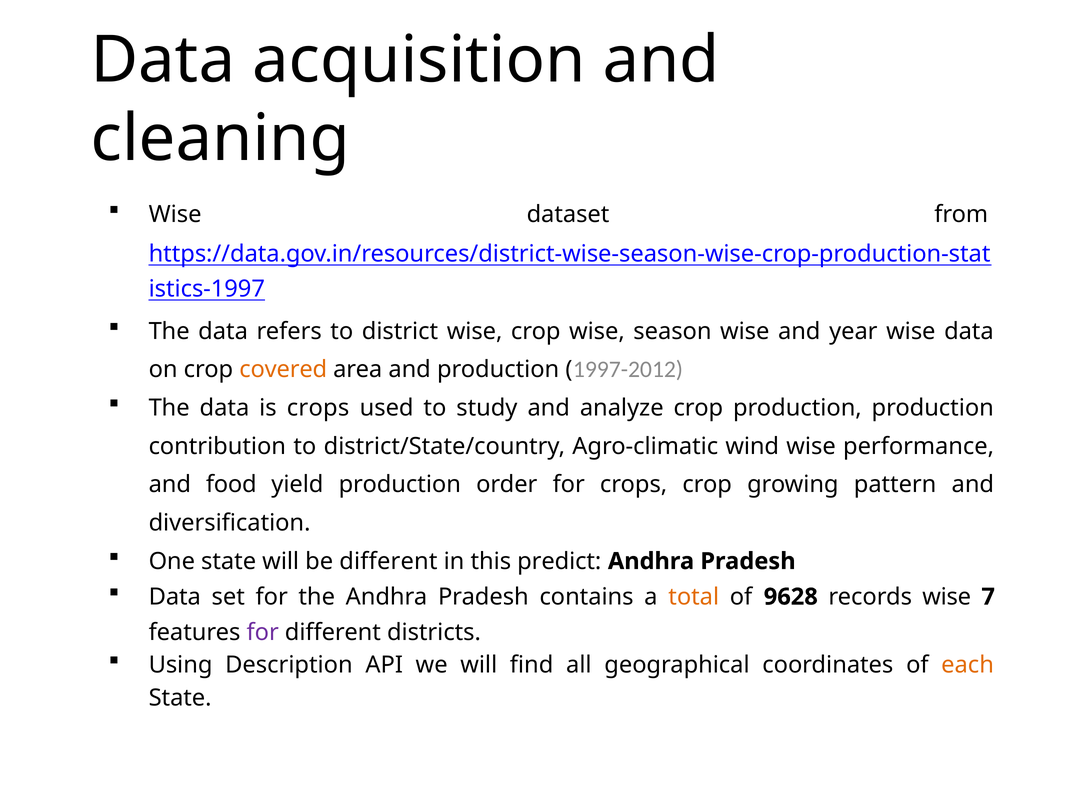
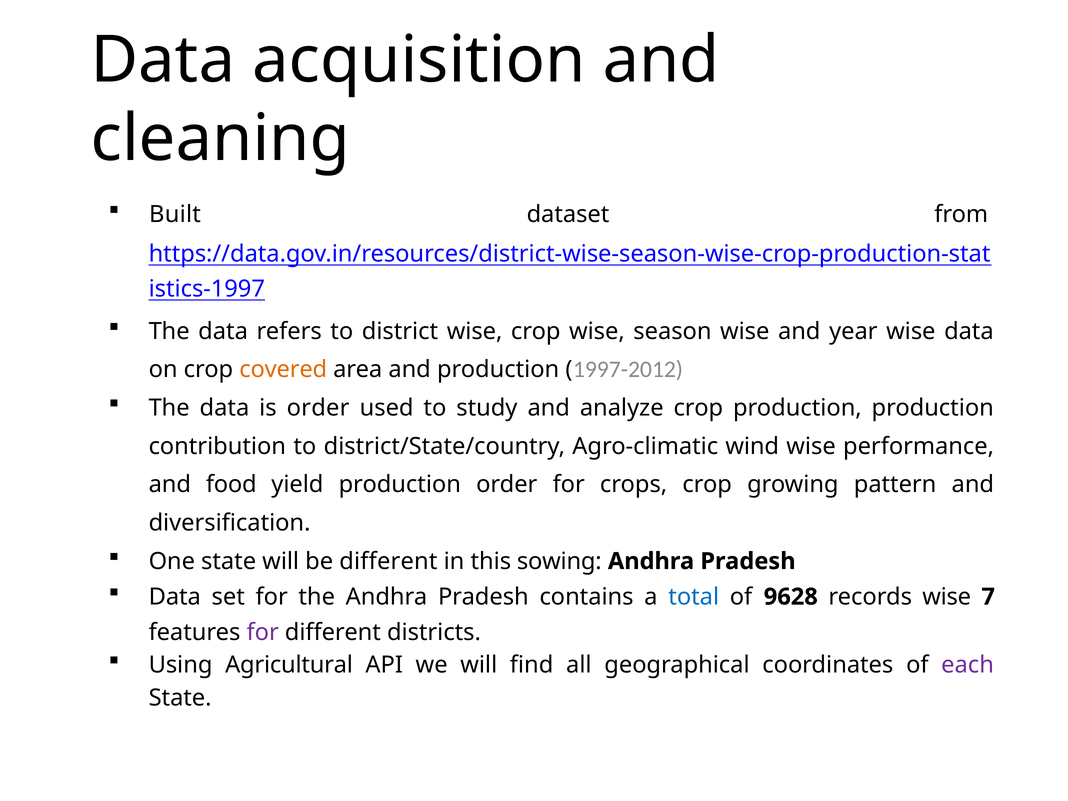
Wise at (175, 214): Wise -> Built
is crops: crops -> order
predict: predict -> sowing
total colour: orange -> blue
Description: Description -> Agricultural
each colour: orange -> purple
